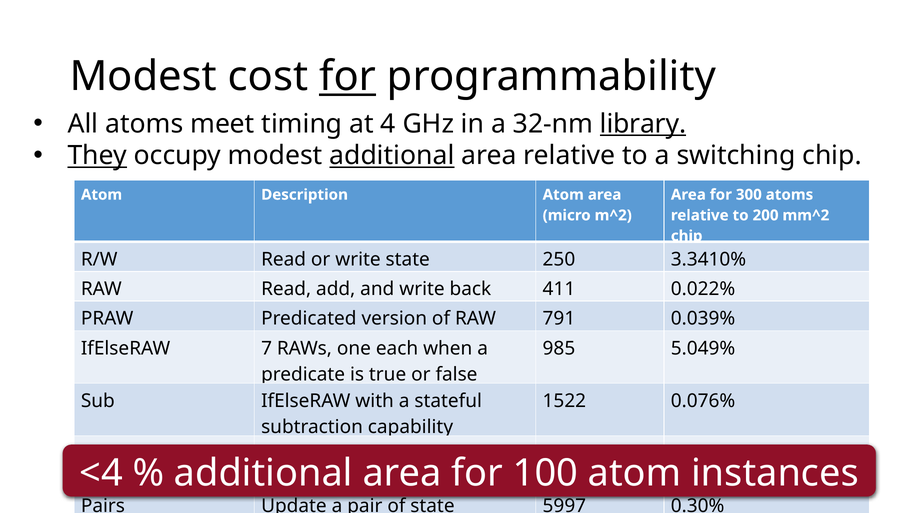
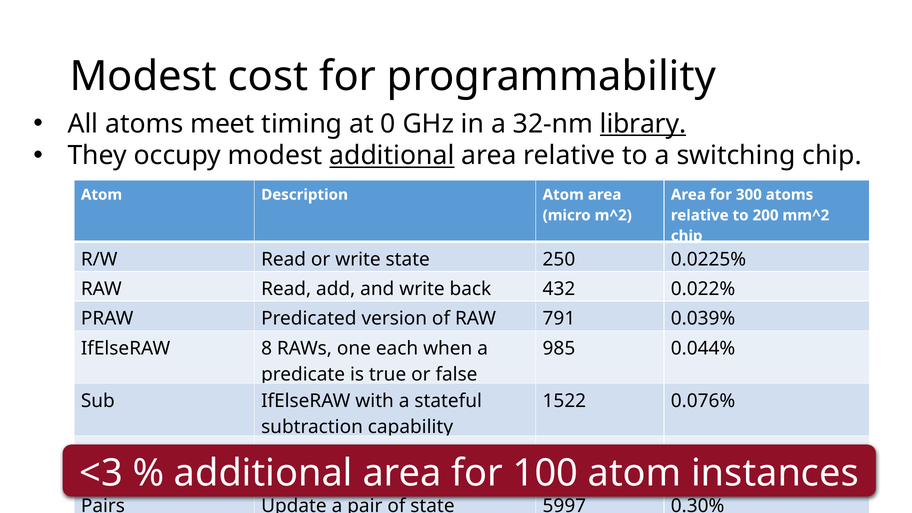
for at (348, 77) underline: present -> none
4: 4 -> 0
They underline: present -> none
3.3410%: 3.3410% -> 0.0225%
411: 411 -> 432
7: 7 -> 8
5.049%: 5.049% -> 0.044%
<4: <4 -> <3
